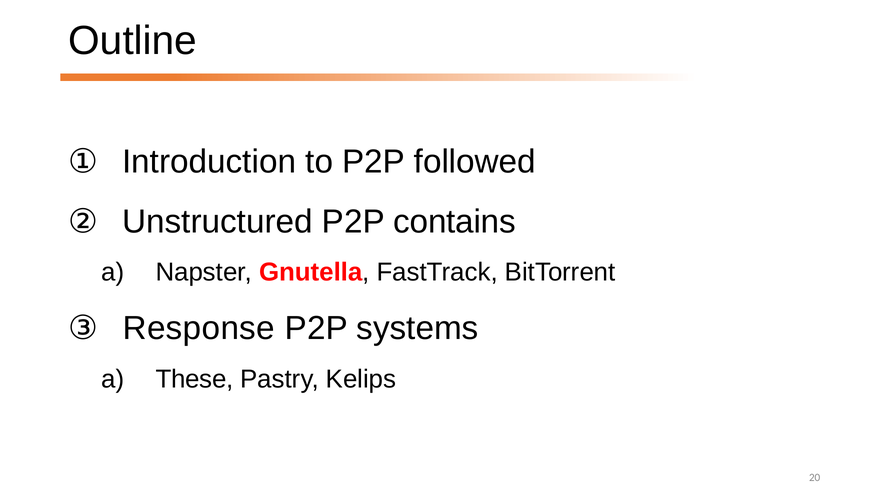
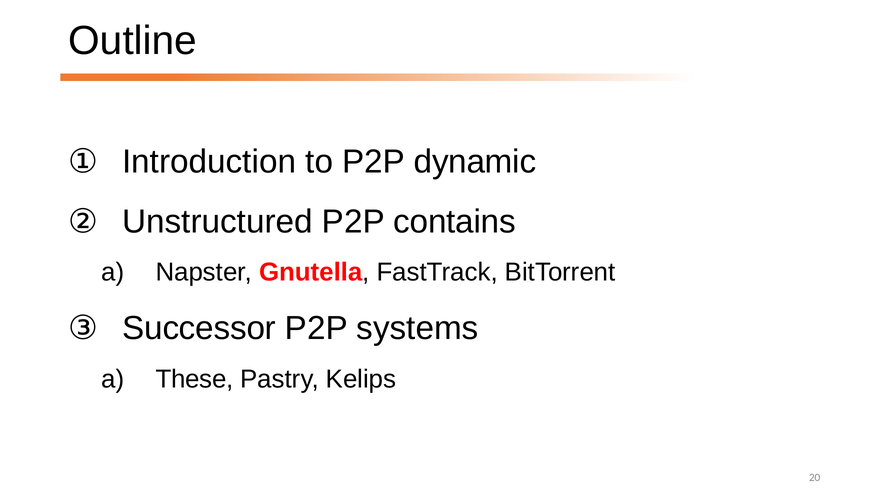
followed: followed -> dynamic
Response: Response -> Successor
